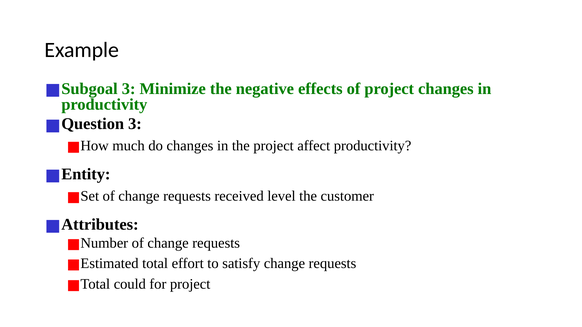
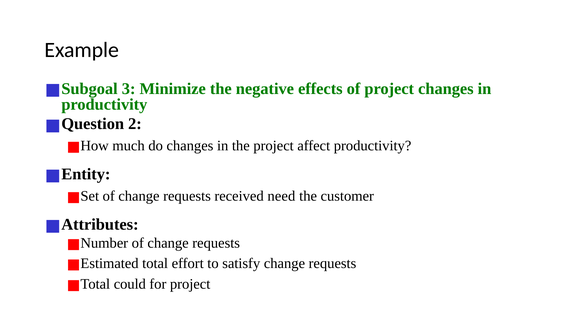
3 at (135, 124): 3 -> 2
level: level -> need
